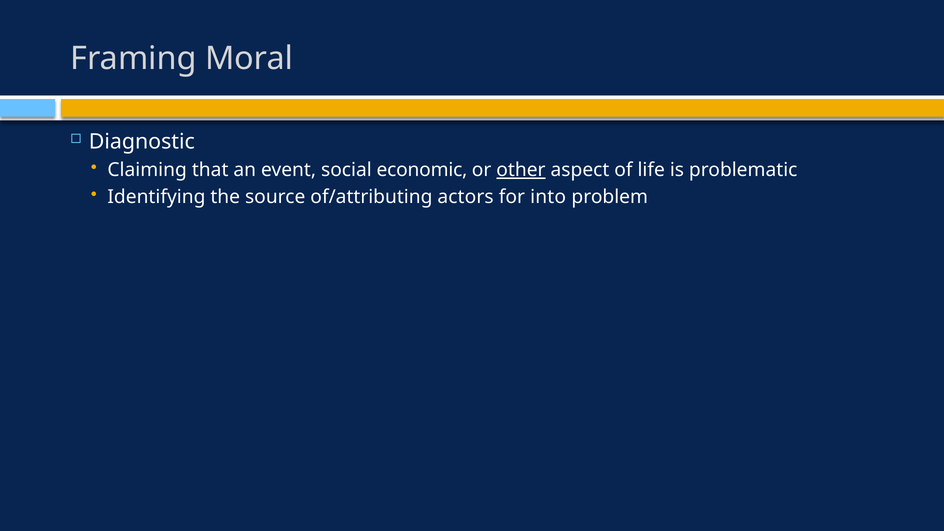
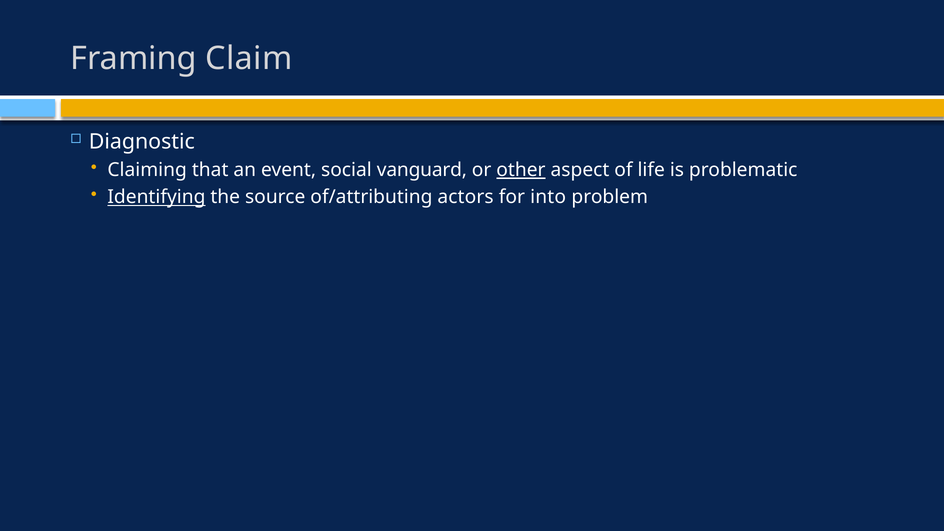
Moral: Moral -> Claim
economic: economic -> vanguard
Identifying underline: none -> present
